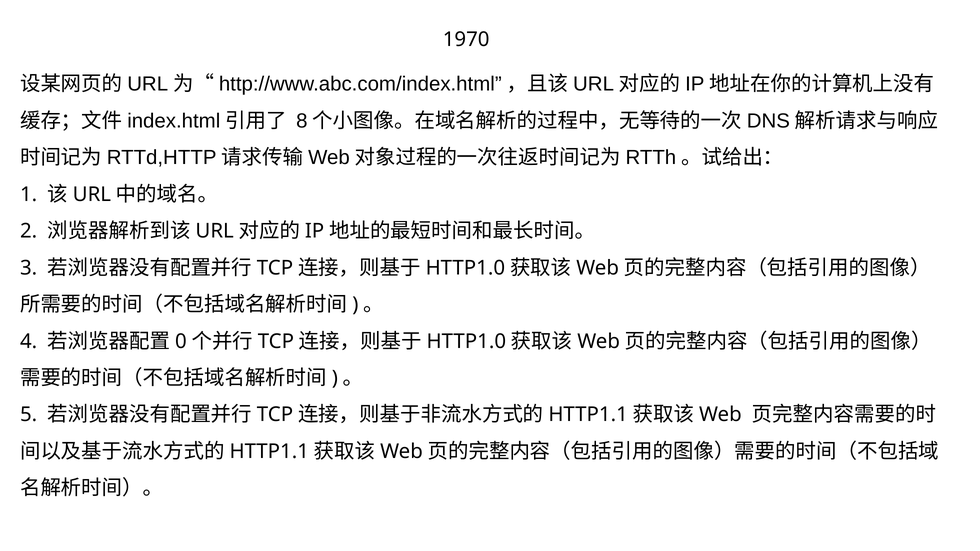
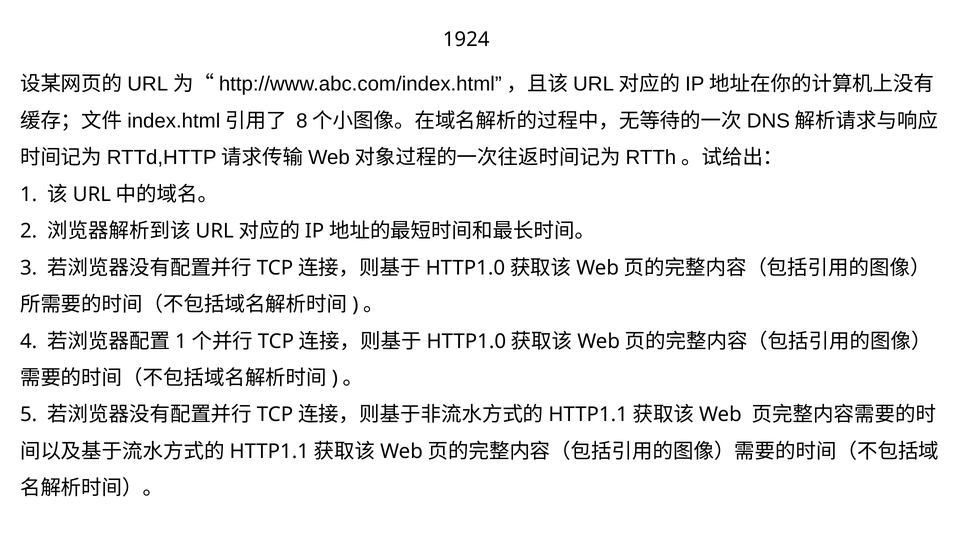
1970: 1970 -> 1924
0 at (181, 341): 0 -> 1
